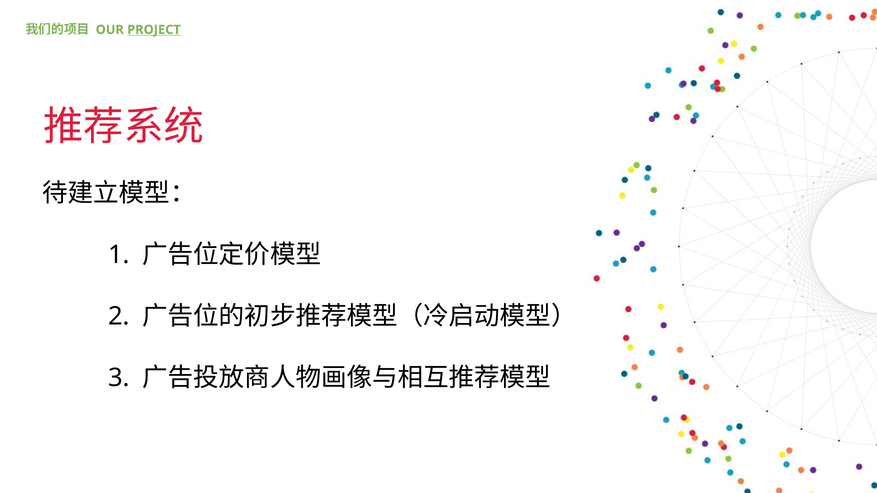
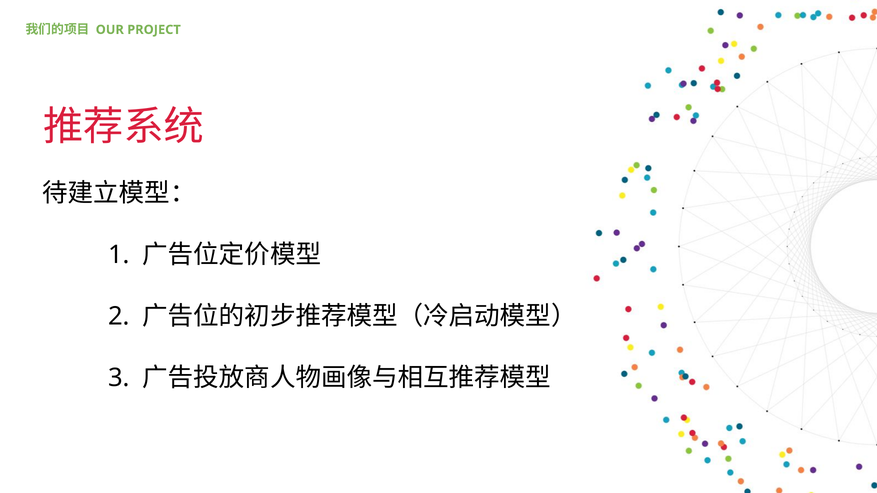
PROJECT underline: present -> none
